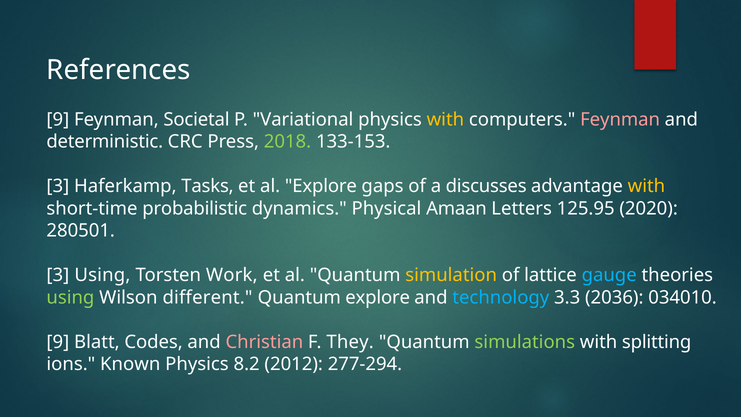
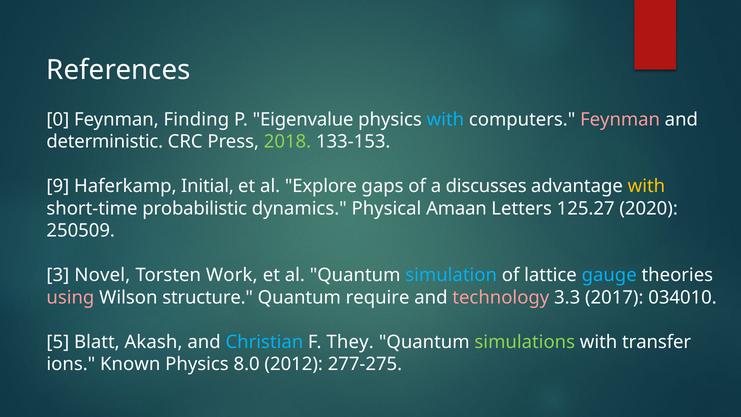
9 at (58, 119): 9 -> 0
Societal: Societal -> Finding
Variational: Variational -> Eigenvalue
with at (445, 119) colour: yellow -> light blue
3 at (58, 186): 3 -> 9
Tasks: Tasks -> Initial
125.95: 125.95 -> 125.27
280501: 280501 -> 250509
3 Using: Using -> Novel
simulation colour: yellow -> light blue
using at (70, 297) colour: light green -> pink
different: different -> structure
Quantum explore: explore -> require
technology colour: light blue -> pink
2036: 2036 -> 2017
9 at (58, 342): 9 -> 5
Codes: Codes -> Akash
Christian colour: pink -> light blue
splitting: splitting -> transfer
8.2: 8.2 -> 8.0
277-294: 277-294 -> 277-275
